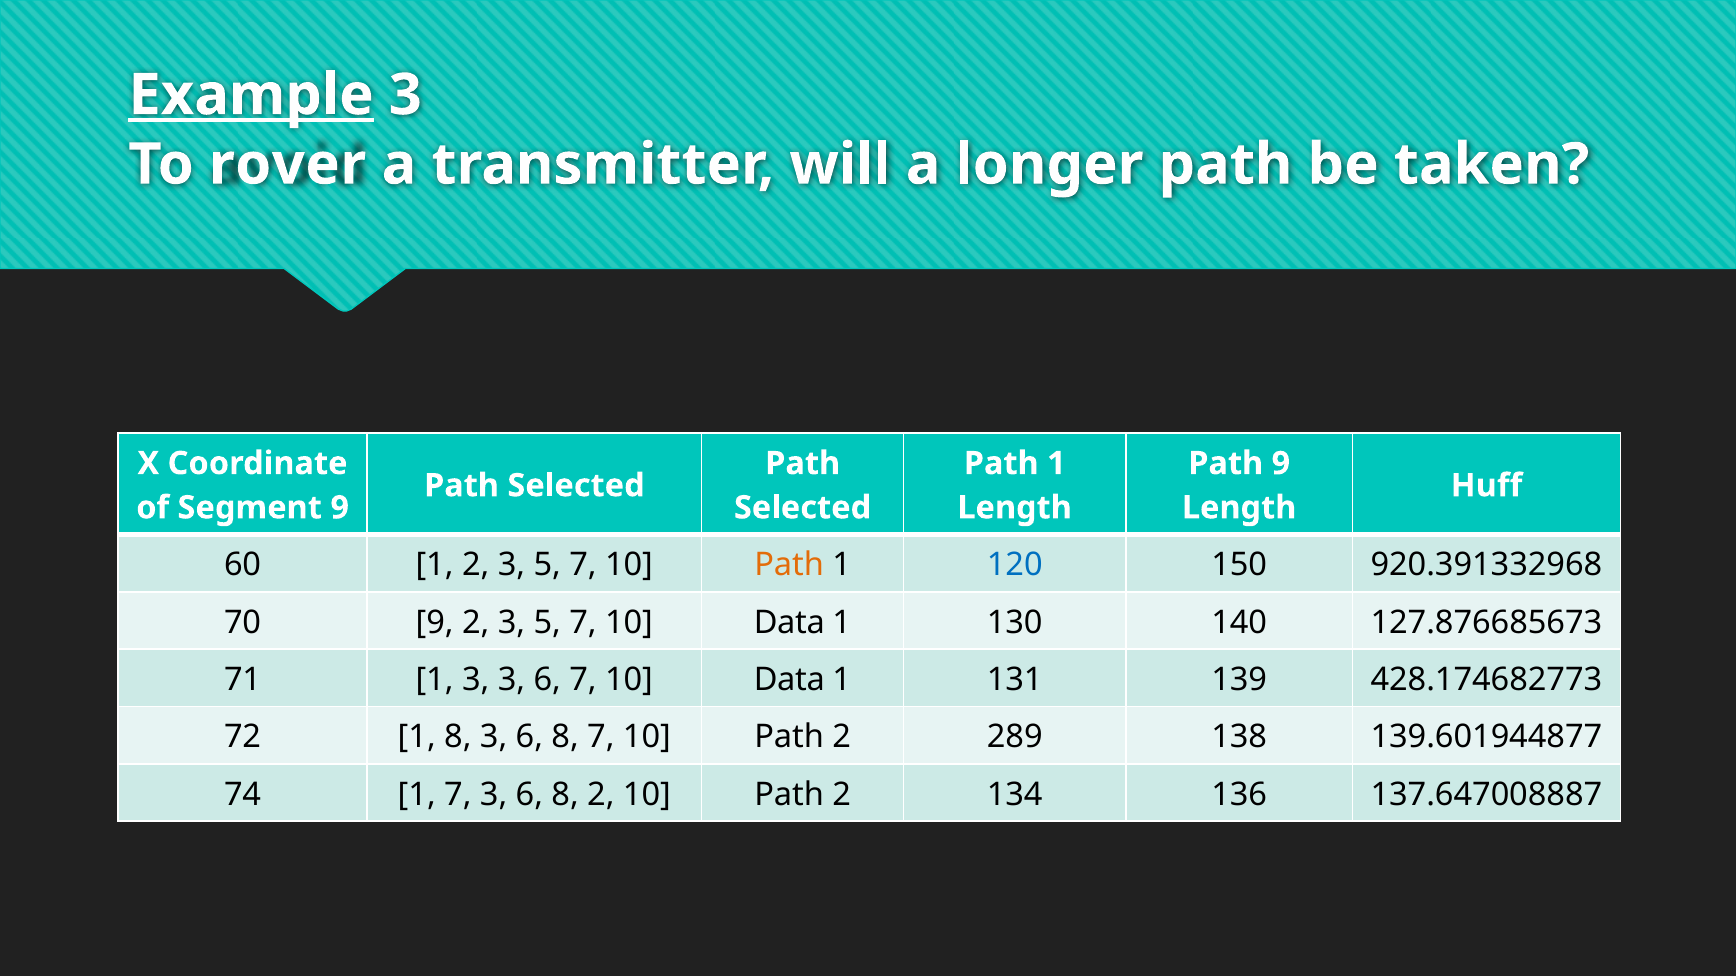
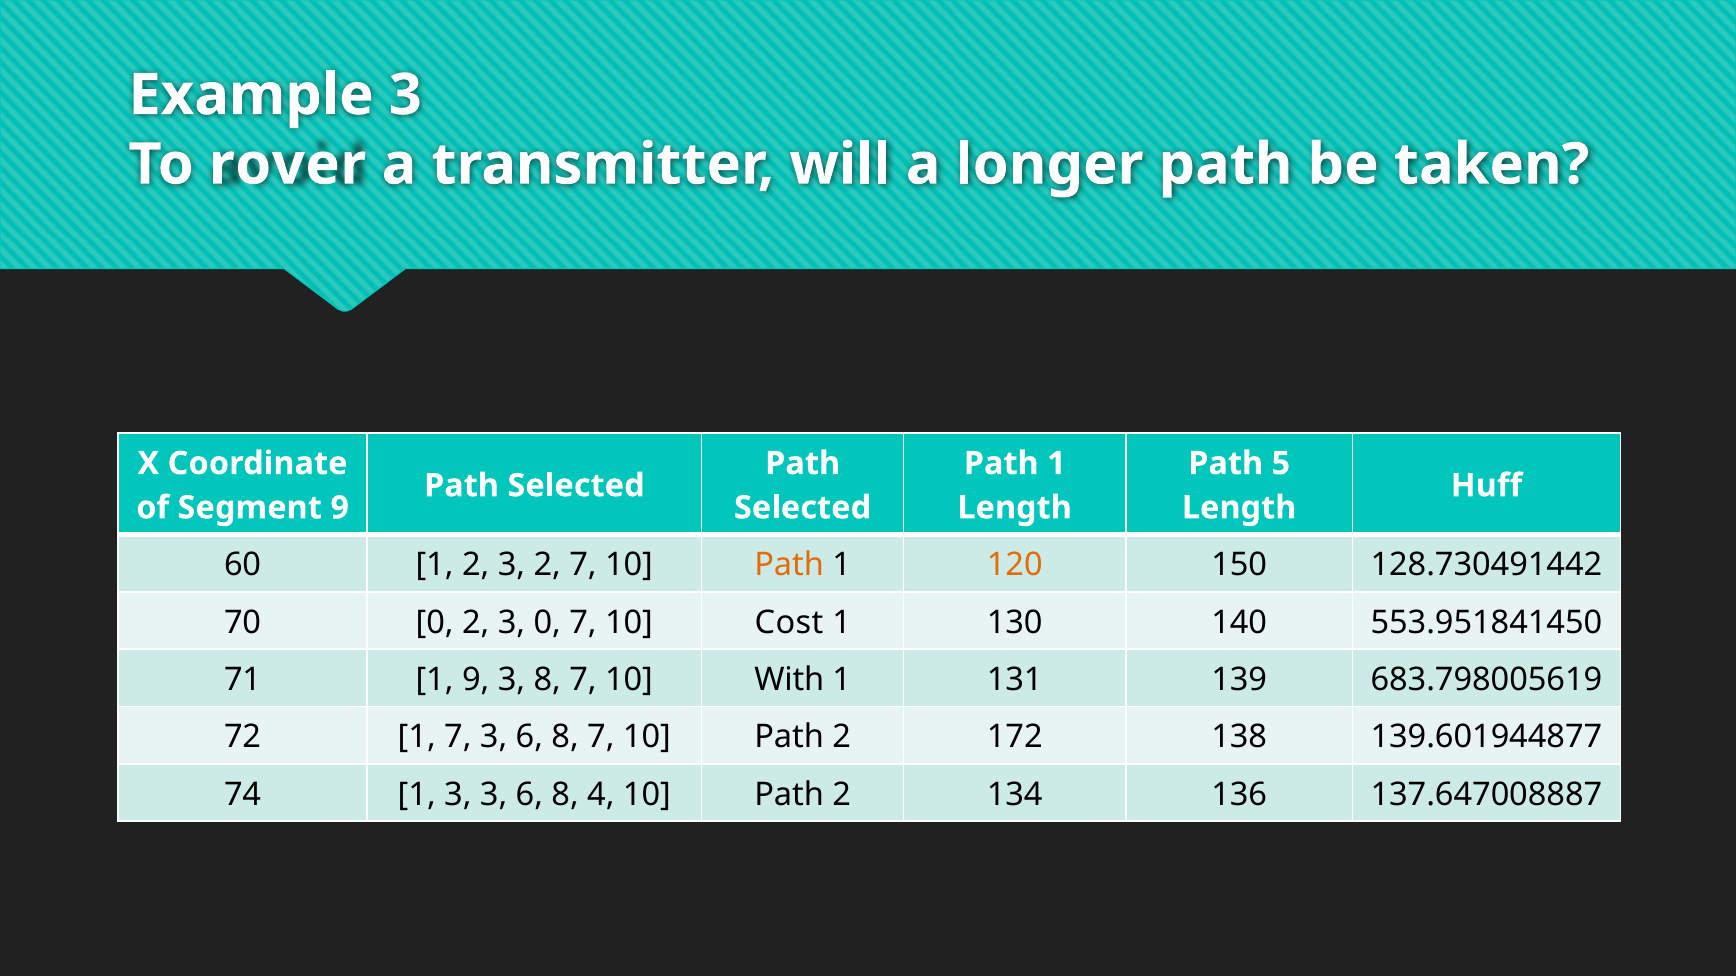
Example underline: present -> none
Path 9: 9 -> 5
1 2 3 5: 5 -> 2
120 colour: blue -> orange
920.391332968: 920.391332968 -> 128.730491442
70 9: 9 -> 0
5 at (547, 623): 5 -> 0
Data at (789, 623): Data -> Cost
127.876685673: 127.876685673 -> 553.951841450
1 3: 3 -> 9
6 at (547, 680): 6 -> 8
Data at (789, 680): Data -> With
428.174682773: 428.174682773 -> 683.798005619
1 8: 8 -> 7
289: 289 -> 172
1 7: 7 -> 3
8 2: 2 -> 4
